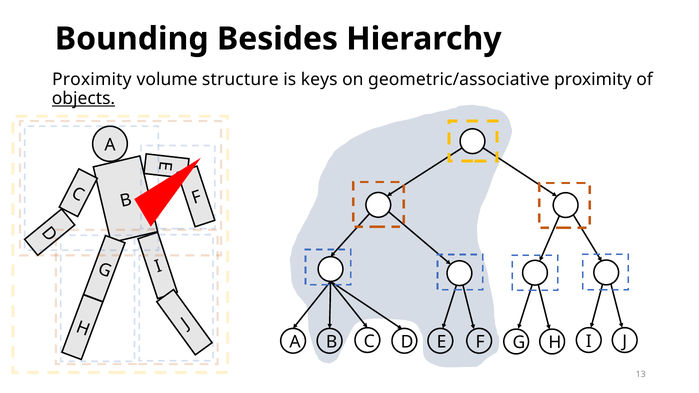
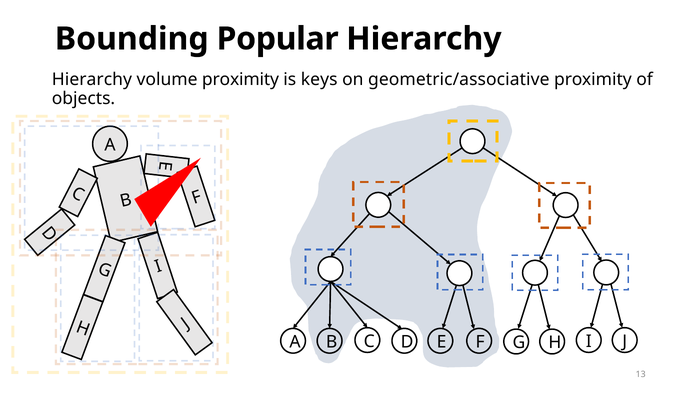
Besides: Besides -> Popular
Proximity at (92, 80): Proximity -> Hierarchy
volume structure: structure -> proximity
objects underline: present -> none
